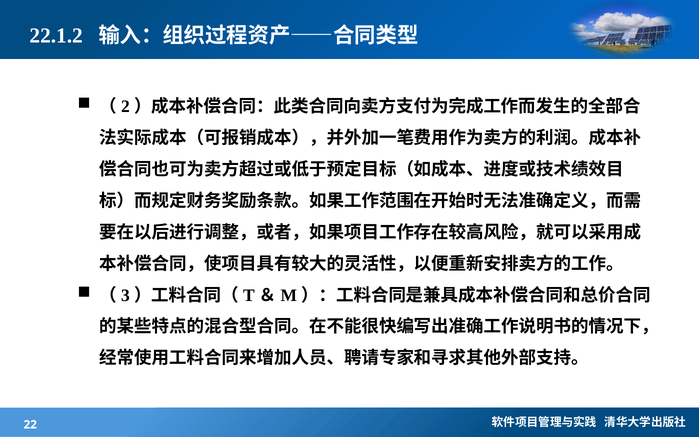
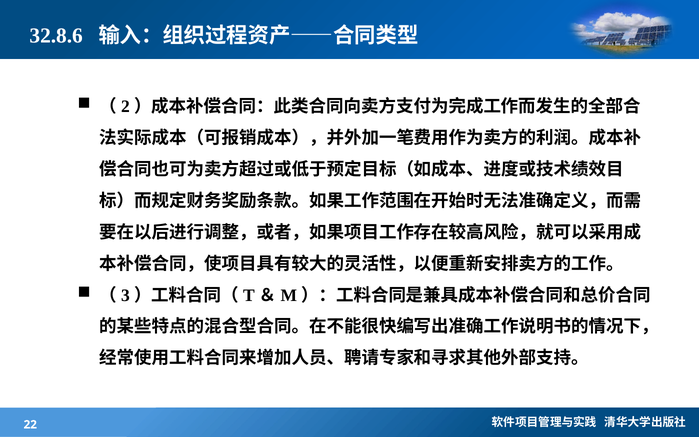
22.1.2: 22.1.2 -> 32.8.6
